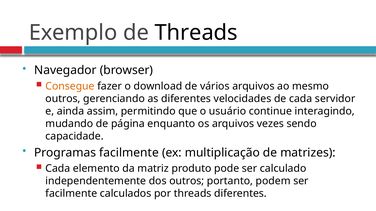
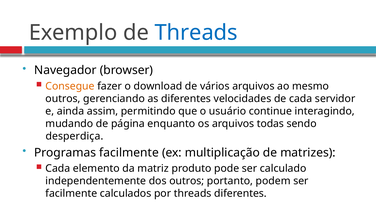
Threads at (196, 33) colour: black -> blue
vezes: vezes -> todas
capacidade: capacidade -> desperdiça
